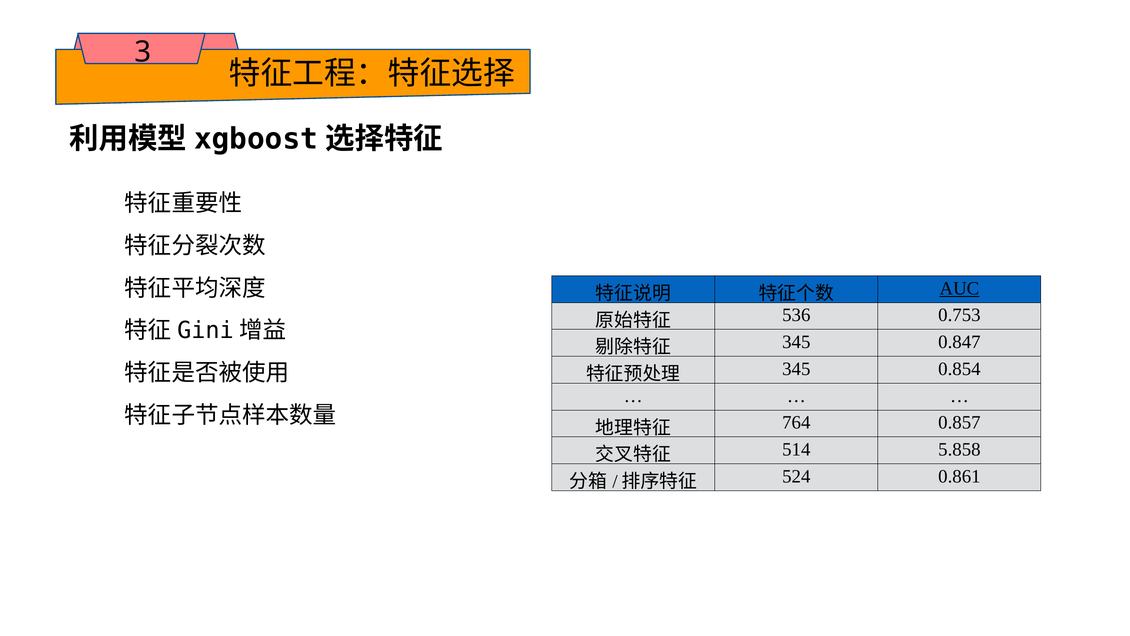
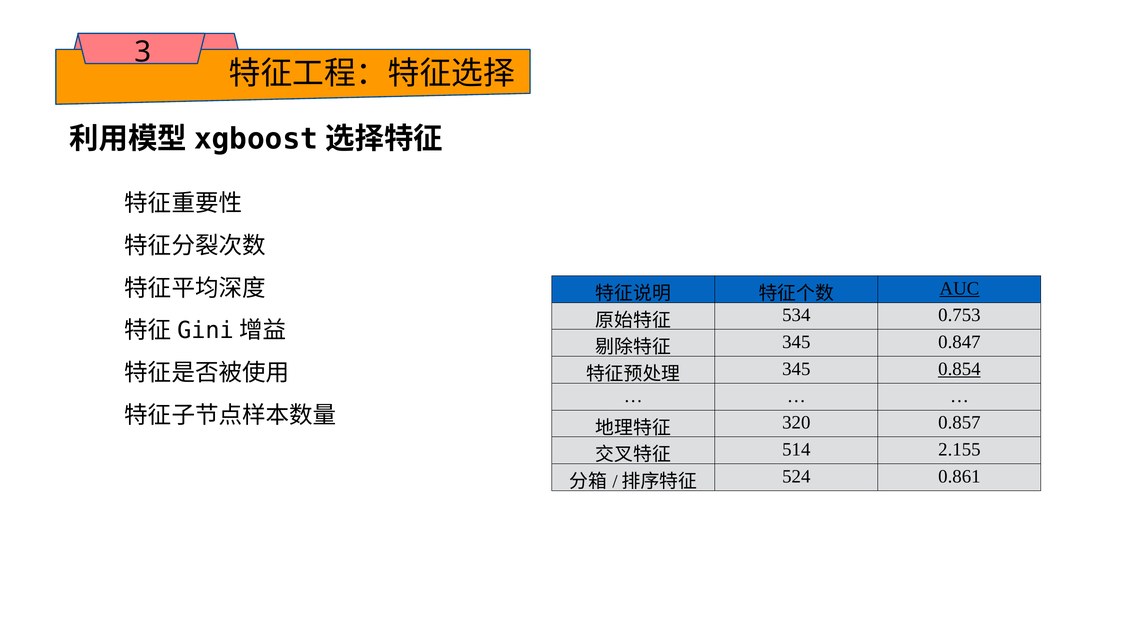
536: 536 -> 534
0.854 underline: none -> present
764: 764 -> 320
5.858: 5.858 -> 2.155
